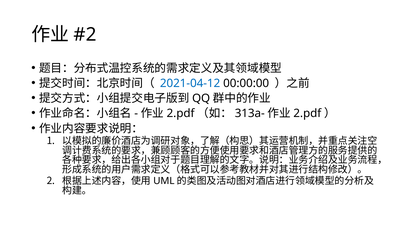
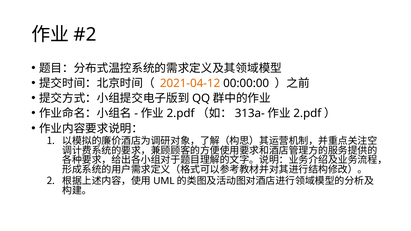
2021-04-12 colour: blue -> orange
